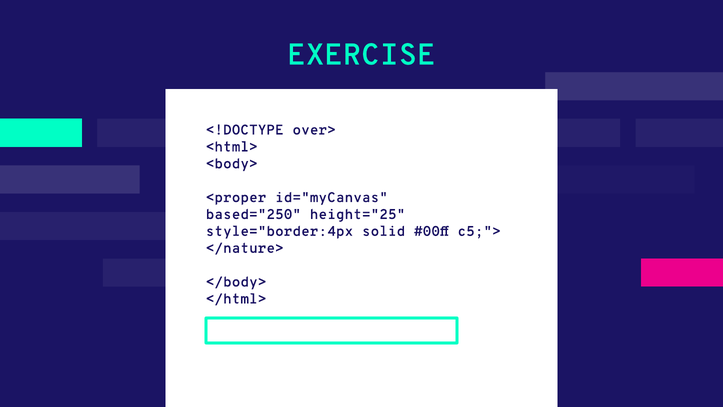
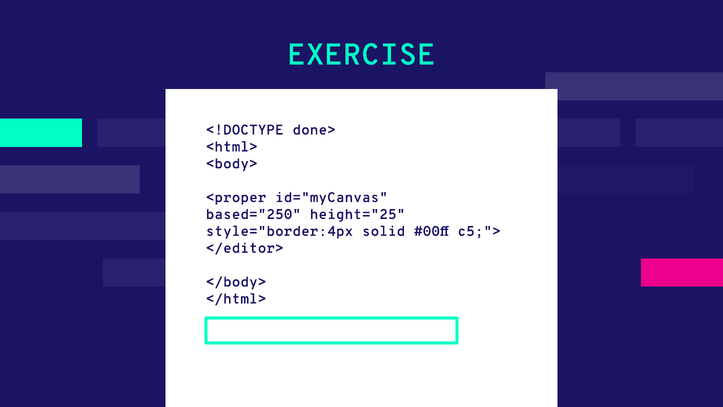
over>: over> -> done>
</nature>: </nature> -> </editor>
